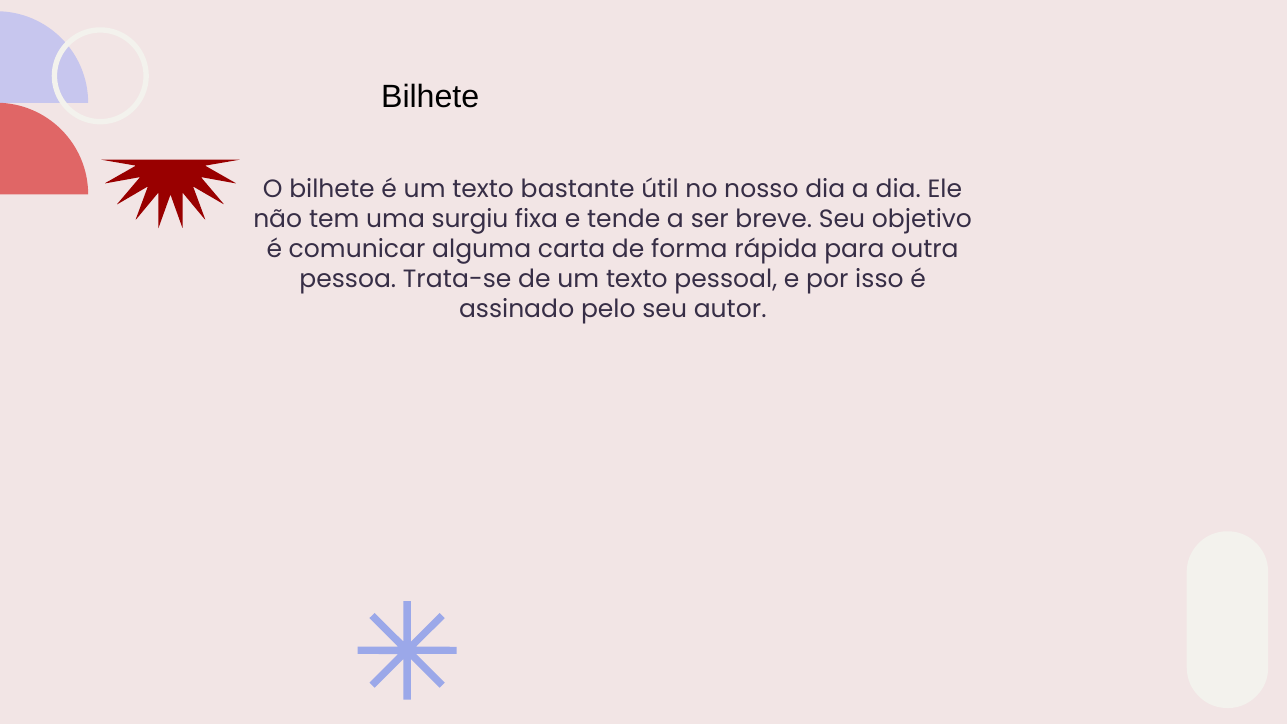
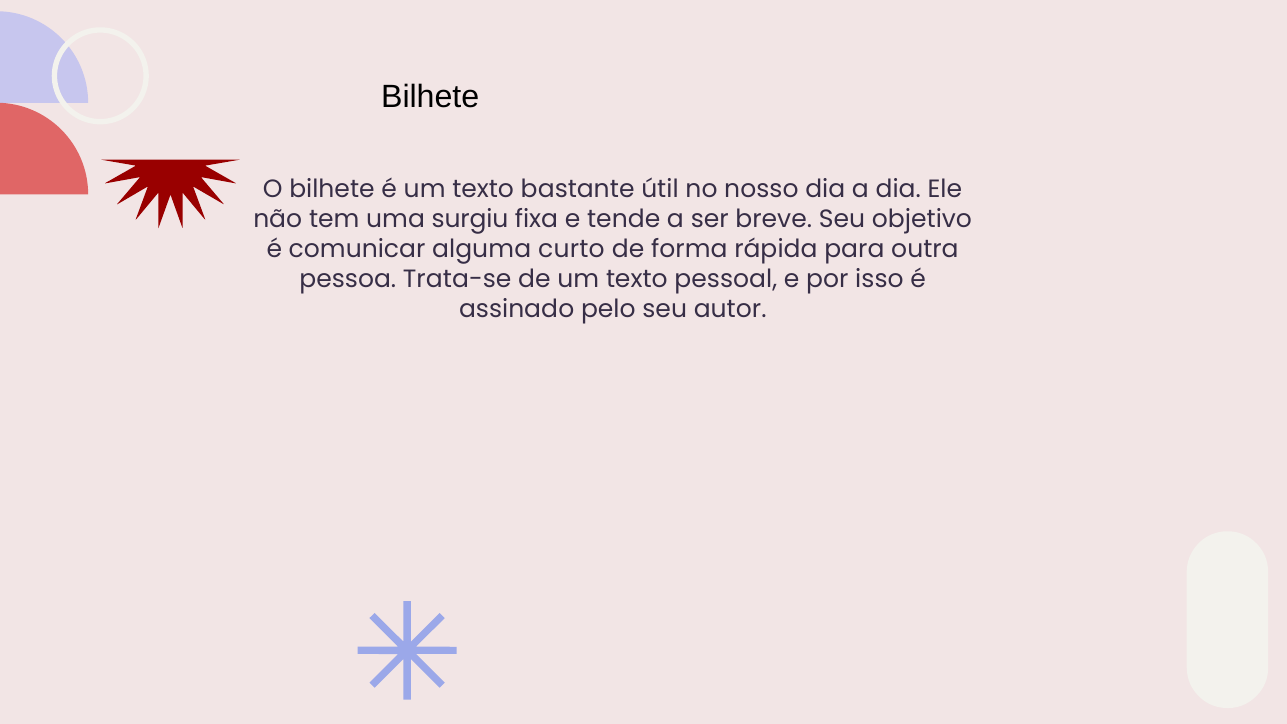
carta: carta -> curto
